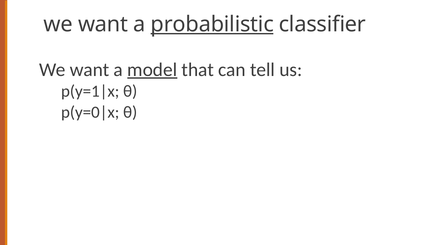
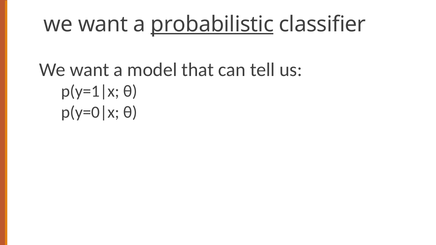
model underline: present -> none
